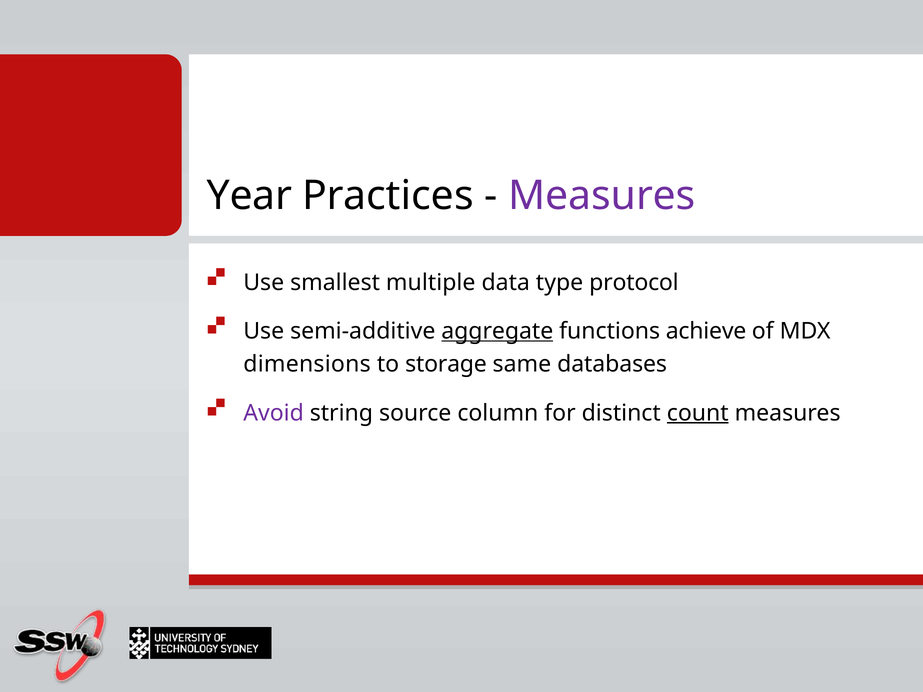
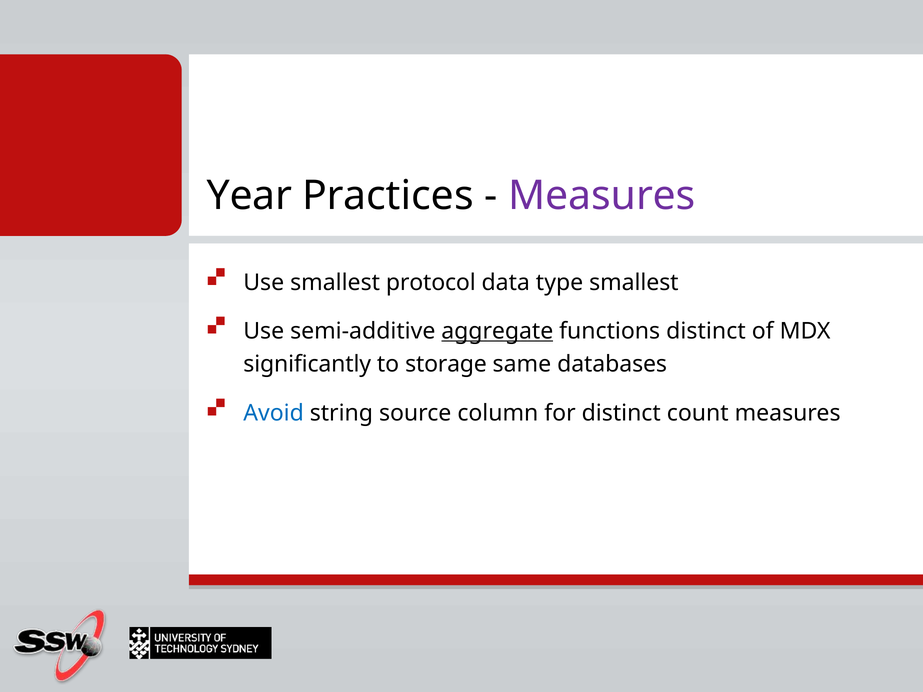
multiple: multiple -> protocol
type protocol: protocol -> smallest
functions achieve: achieve -> distinct
dimensions: dimensions -> significantly
Avoid colour: purple -> blue
count underline: present -> none
